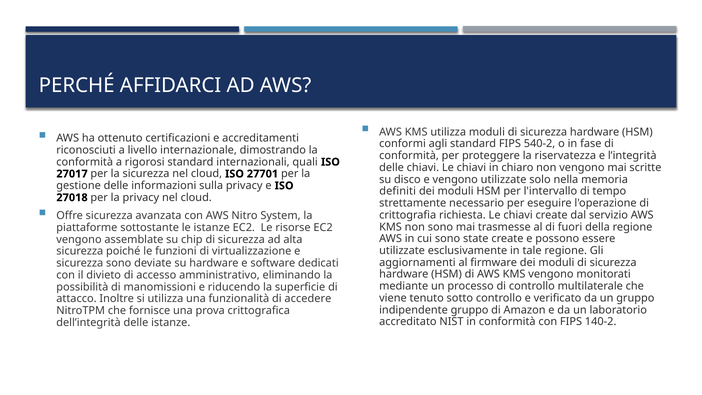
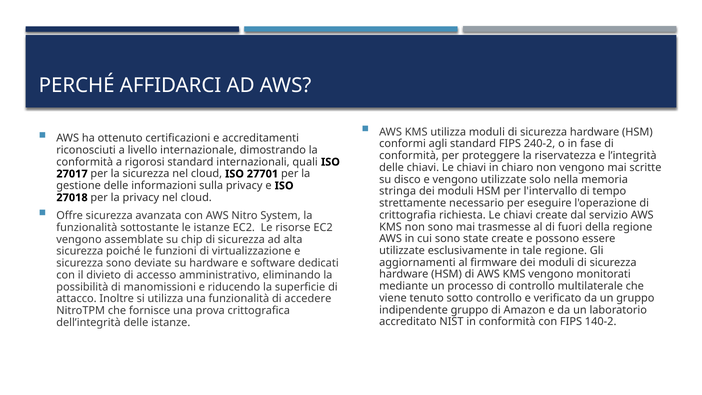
540-2: 540-2 -> 240-2
definiti: definiti -> stringa
piattaforme at (87, 228): piattaforme -> funzionalità
